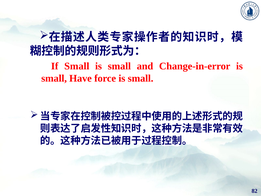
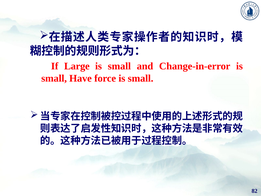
If Small: Small -> Large
